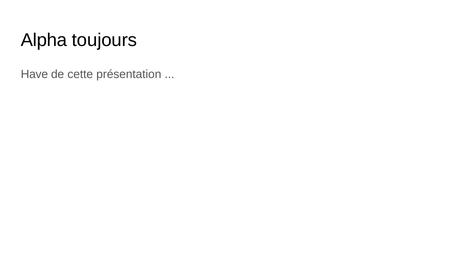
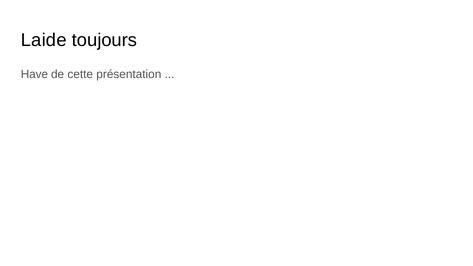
Alpha: Alpha -> Laide
